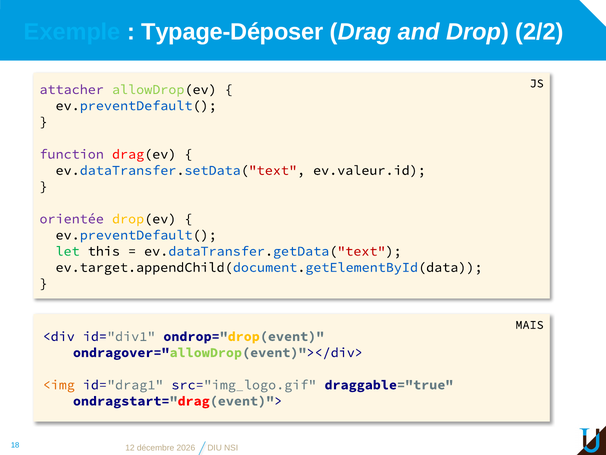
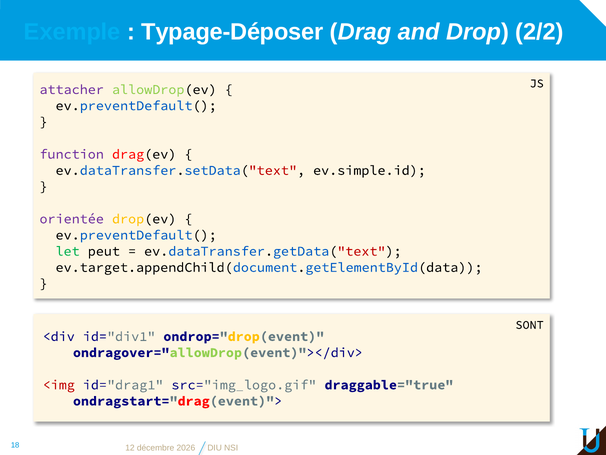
ev.valeur.id: ev.valeur.id -> ev.simple.id
this: this -> peut
MAIS: MAIS -> SONT
<img colour: orange -> red
